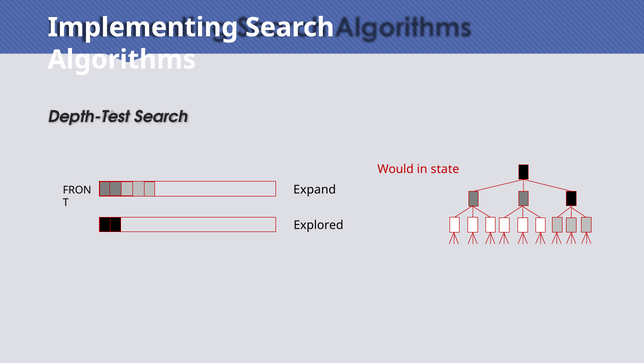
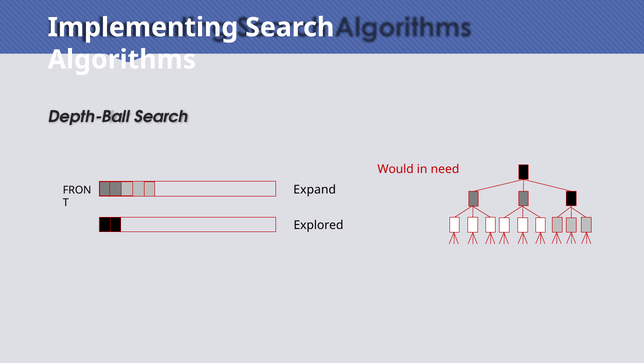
Depth-Test: Depth-Test -> Depth-Ball
state: state -> need
